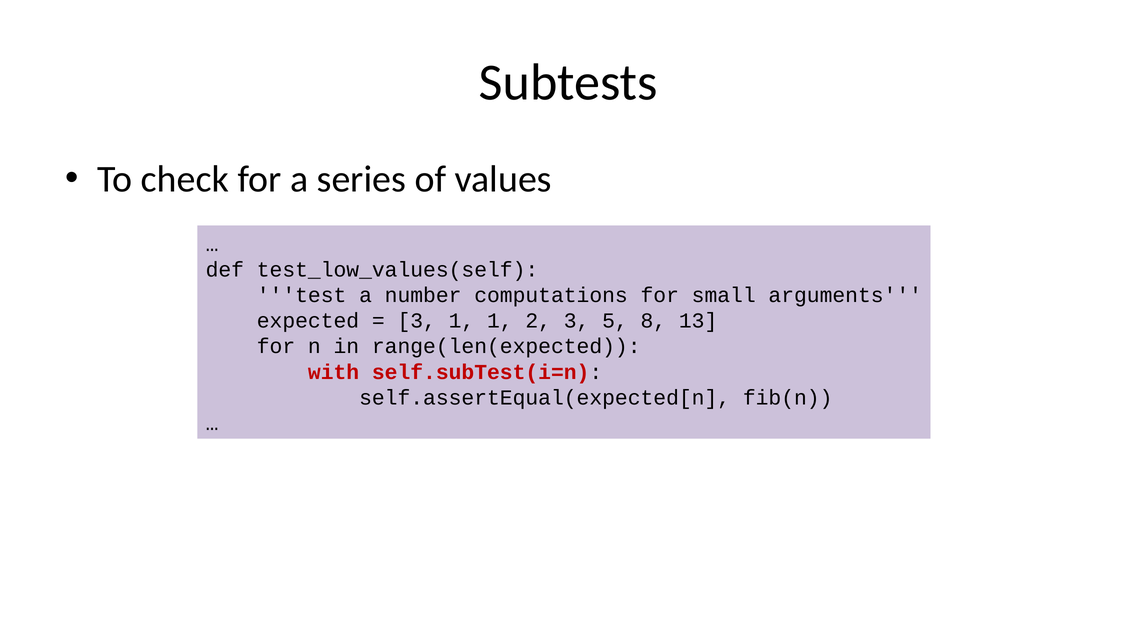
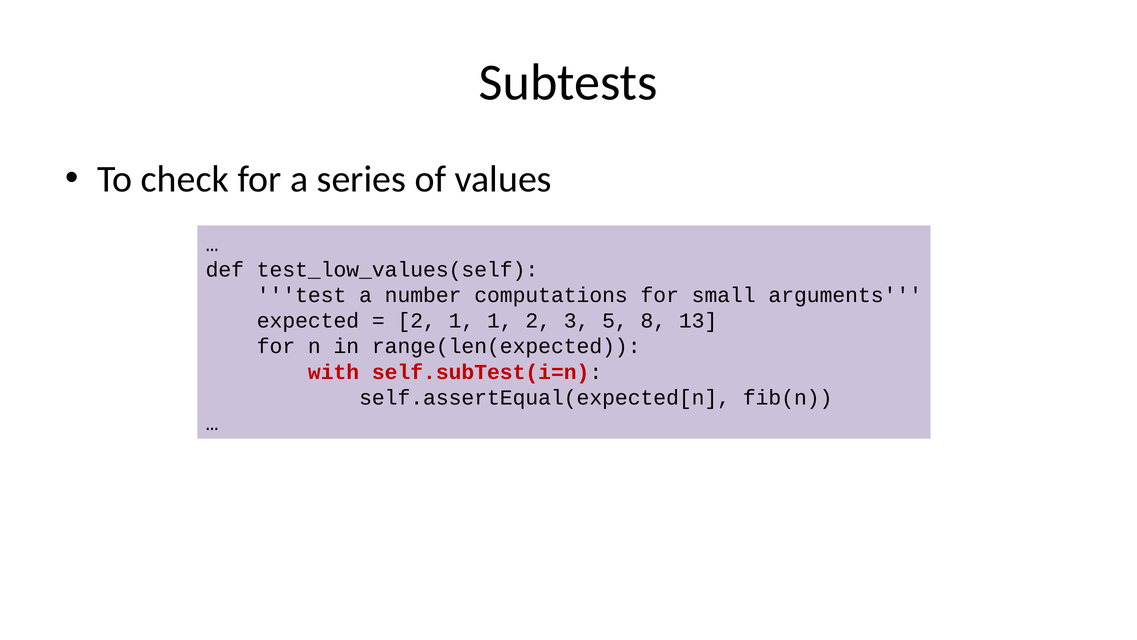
3 at (417, 321): 3 -> 2
